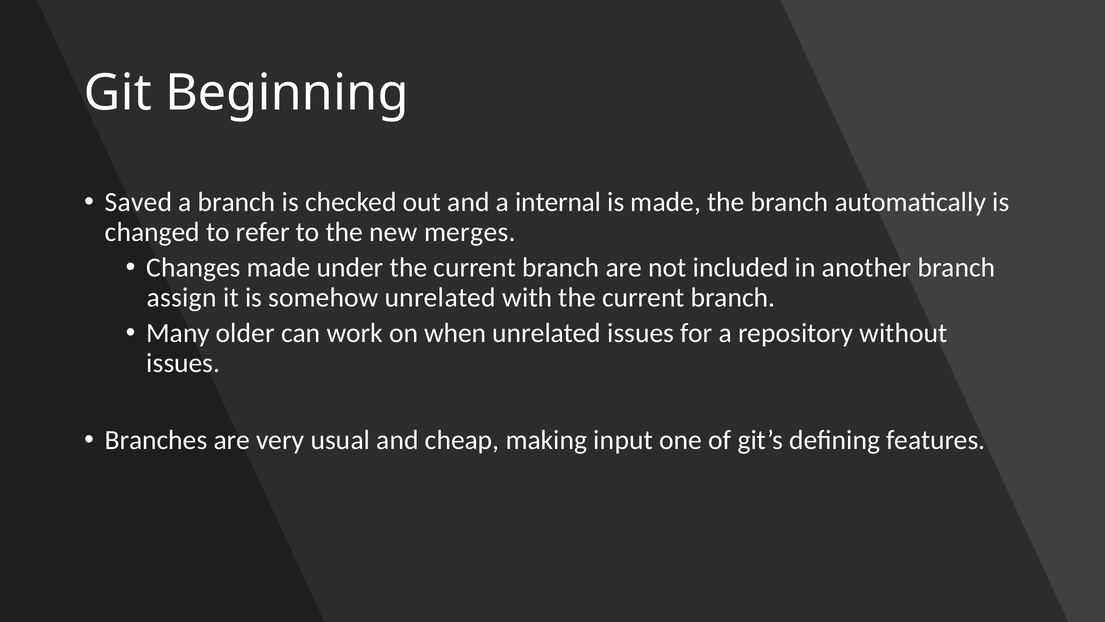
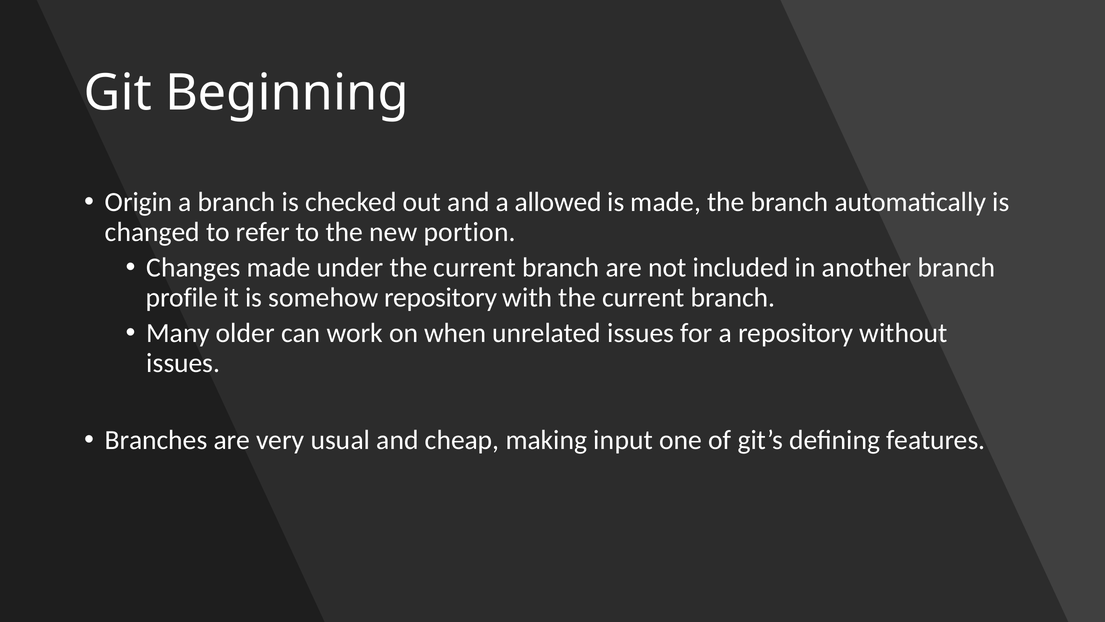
Saved: Saved -> Origin
internal: internal -> allowed
merges: merges -> portion
assign: assign -> profile
somehow unrelated: unrelated -> repository
